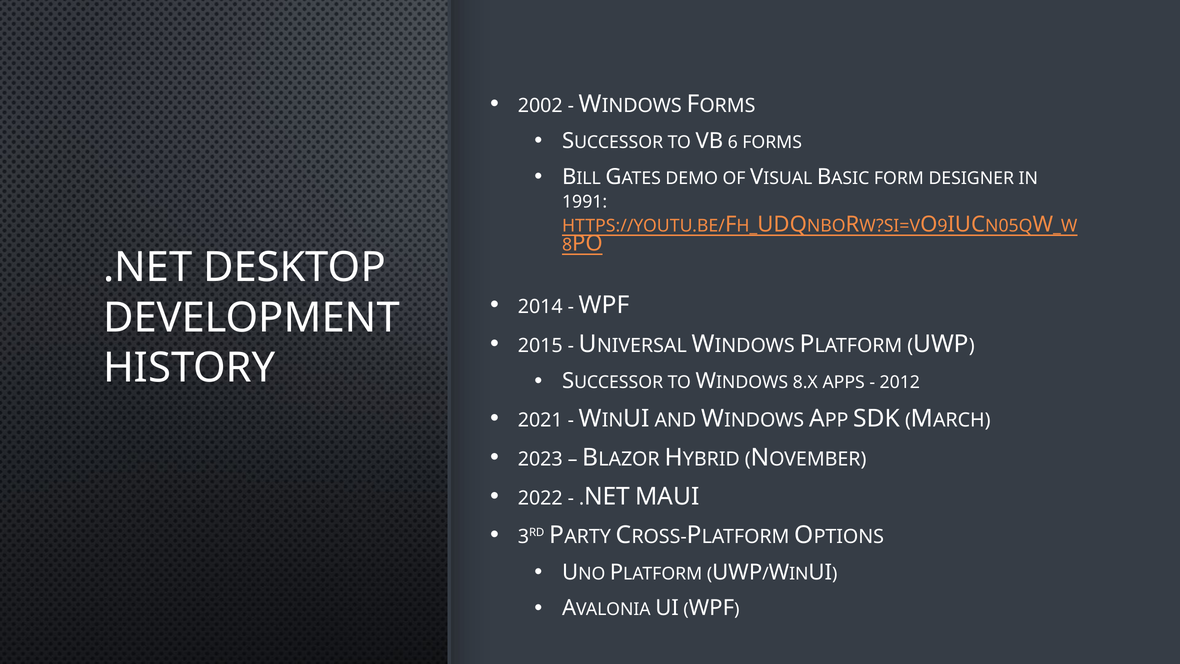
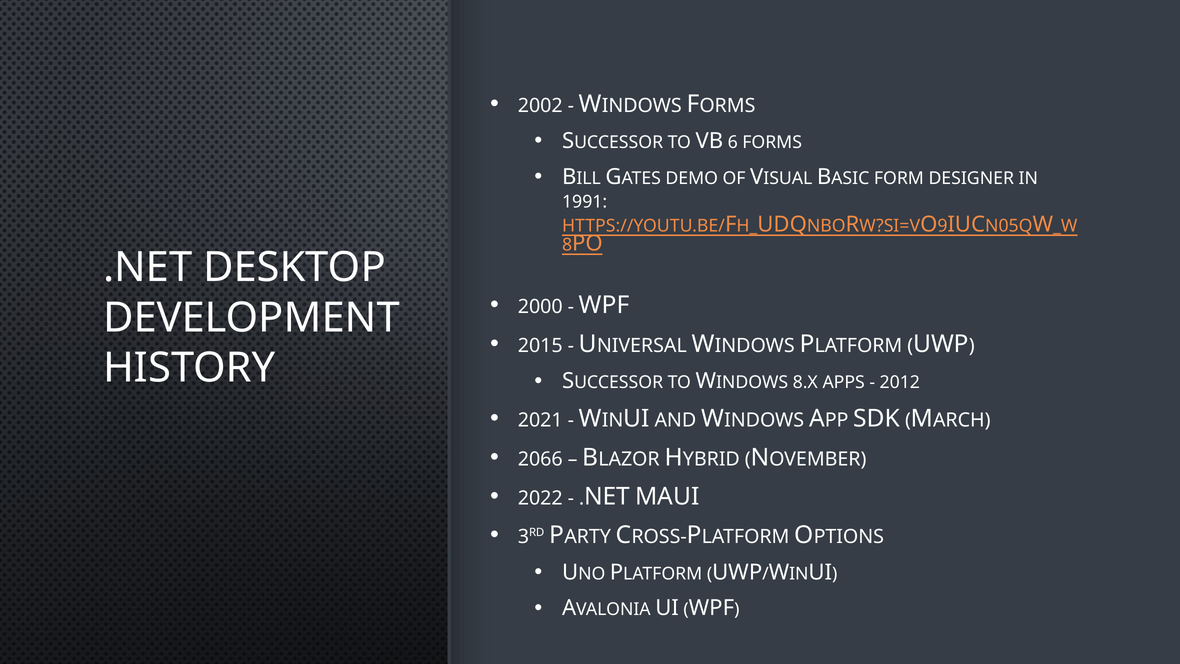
2014: 2014 -> 2000
2023: 2023 -> 2066
